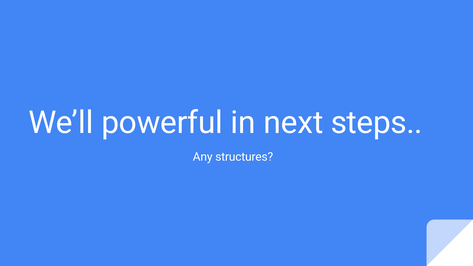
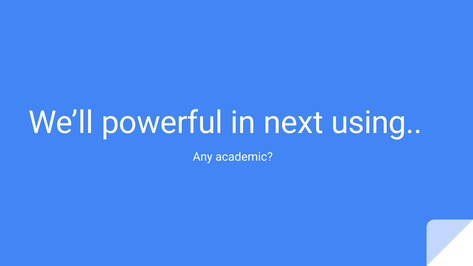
steps: steps -> using
structures: structures -> academic
